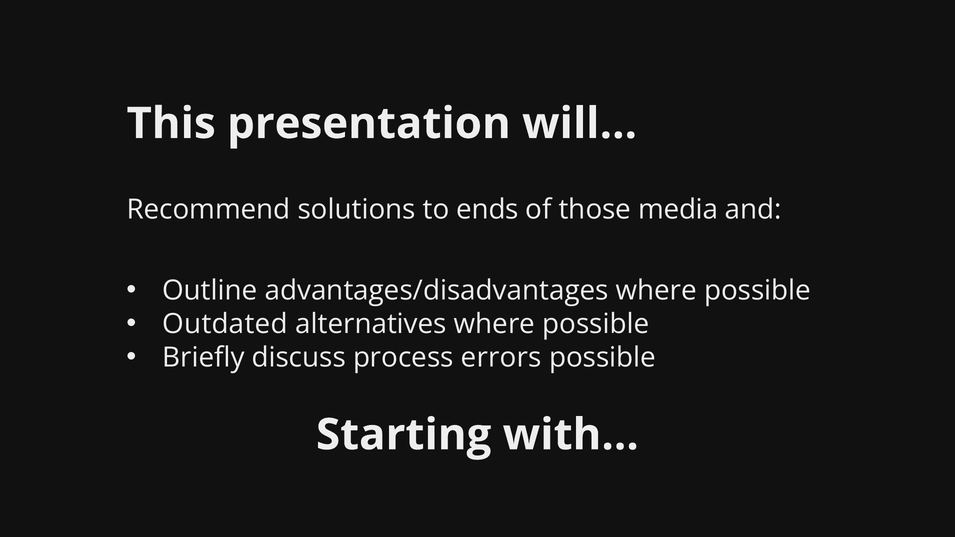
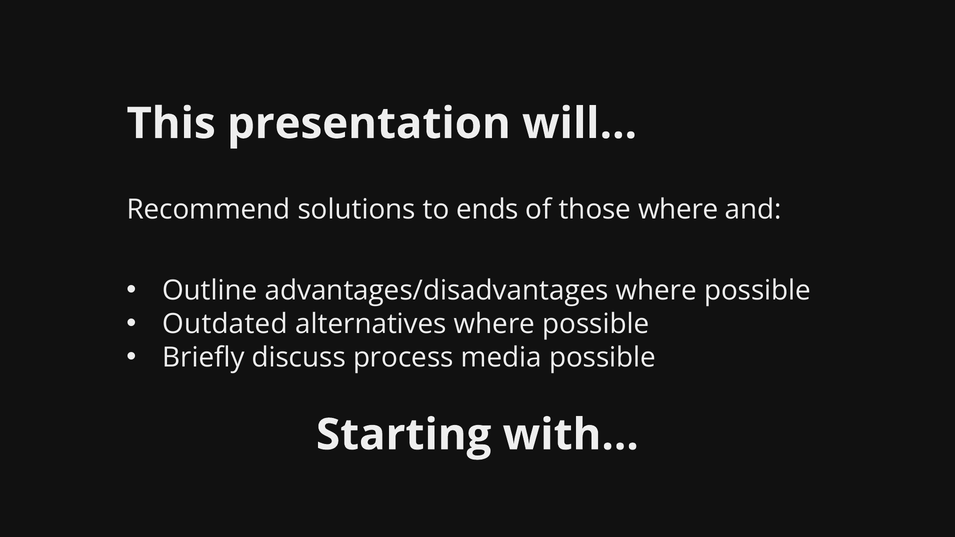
those media: media -> where
errors: errors -> media
